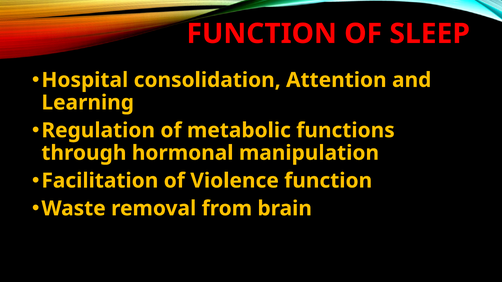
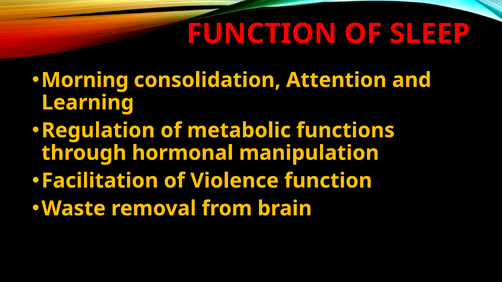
Hospital: Hospital -> Morning
